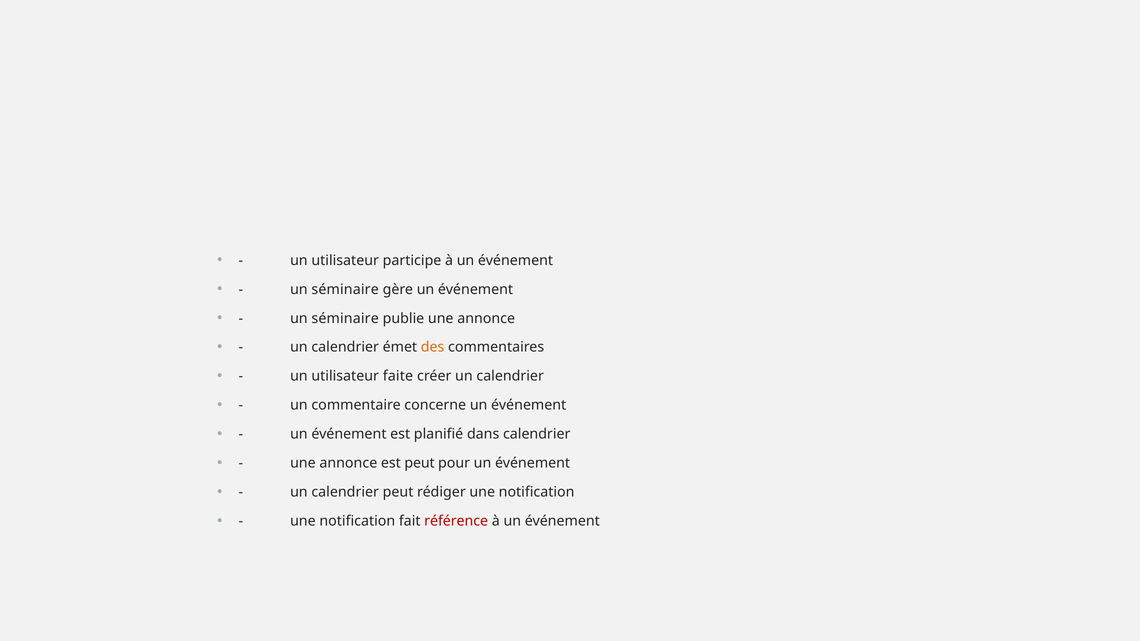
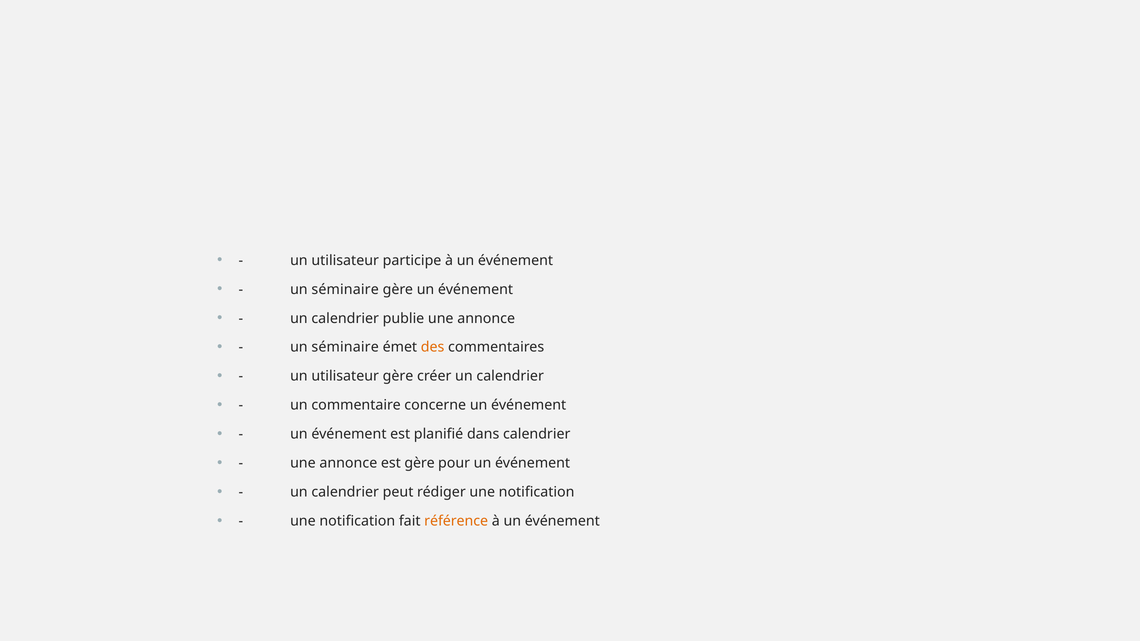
séminaire at (345, 318): séminaire -> calendrier
calendrier at (345, 347): calendrier -> séminaire
utilisateur faite: faite -> gère
est peut: peut -> gère
référence colour: red -> orange
